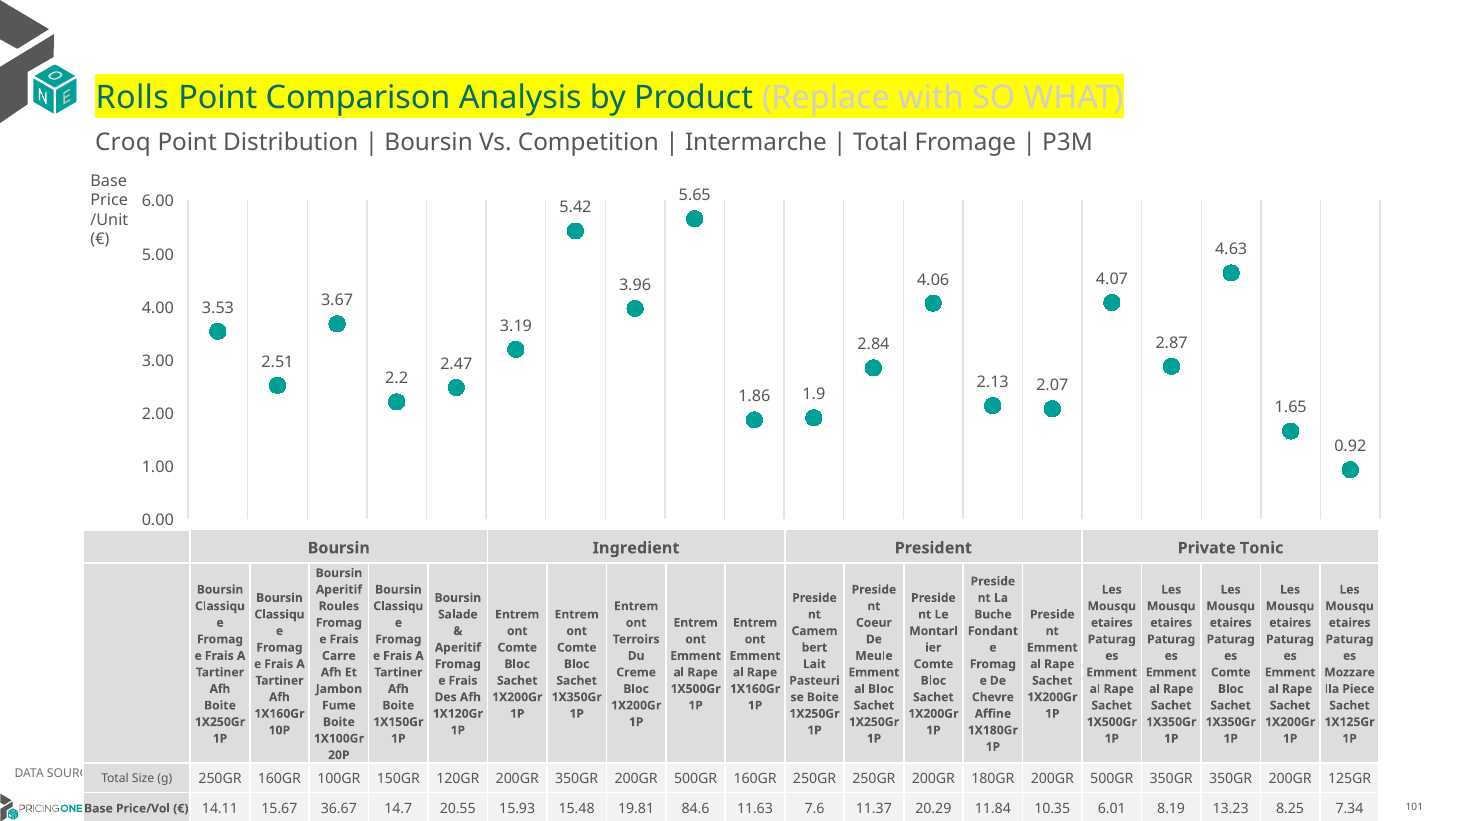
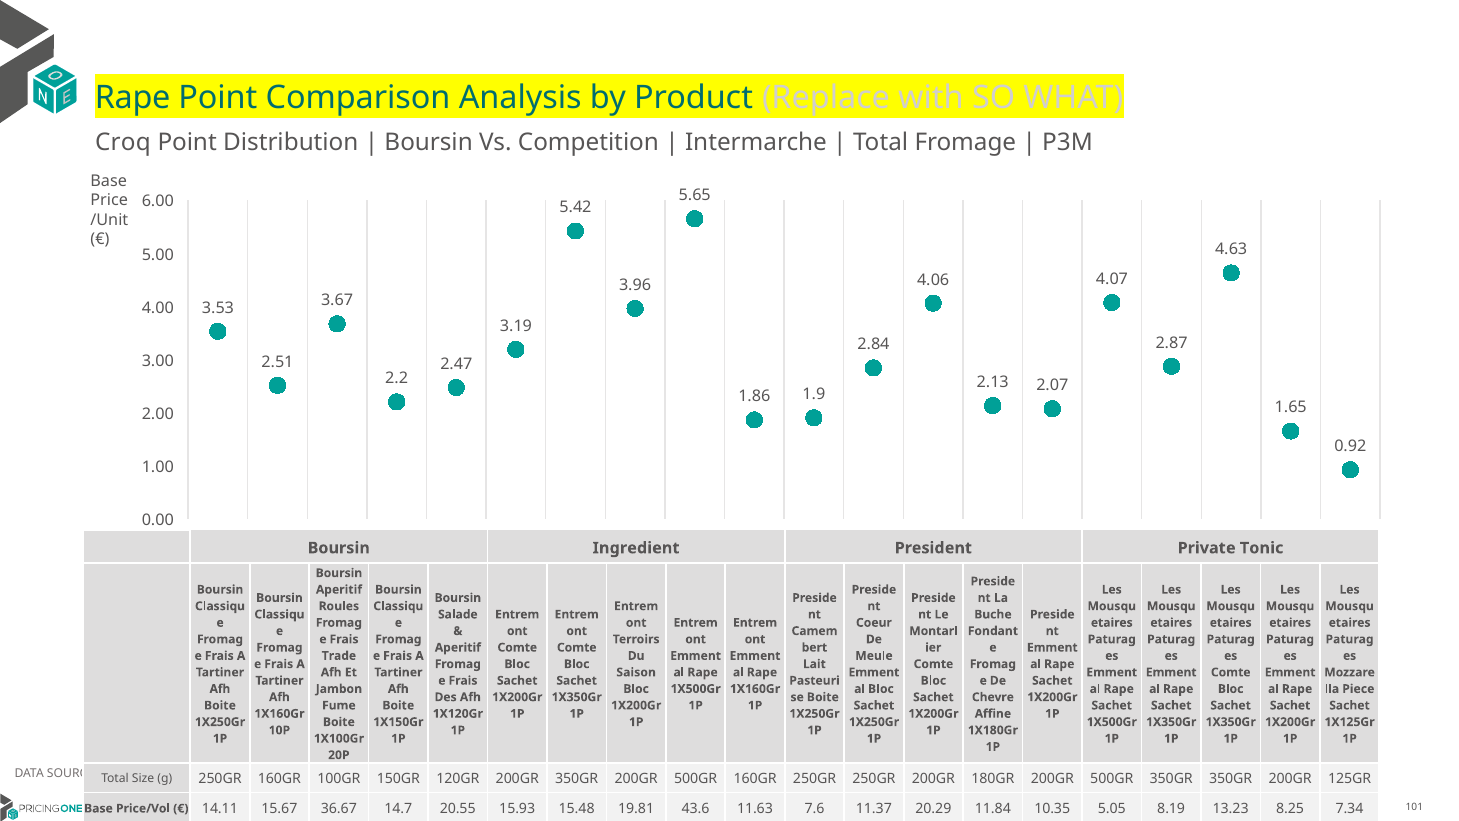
Rolls at (132, 98): Rolls -> Rape
Carre at (339, 656): Carre -> Trade
Creme: Creme -> Saison
84.6: 84.6 -> 43.6
6.01: 6.01 -> 5.05
